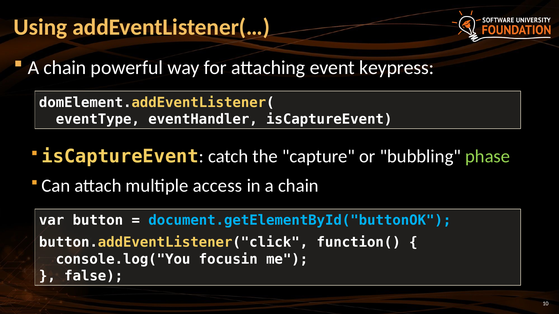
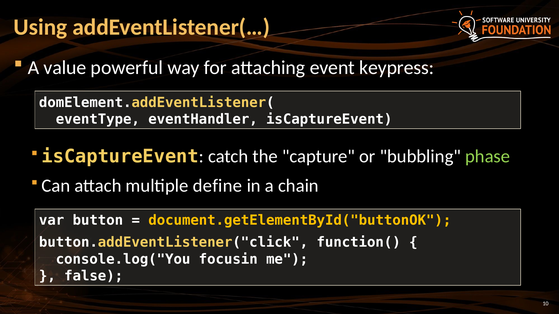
chain at (65, 68): chain -> value
access: access -> define
document.getElementById("buttonOK colour: light blue -> yellow
